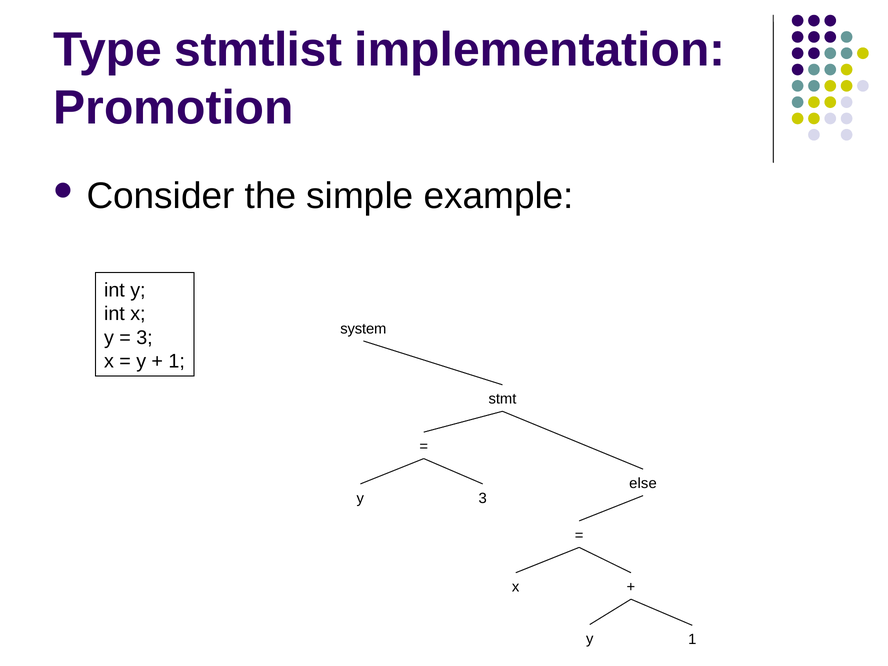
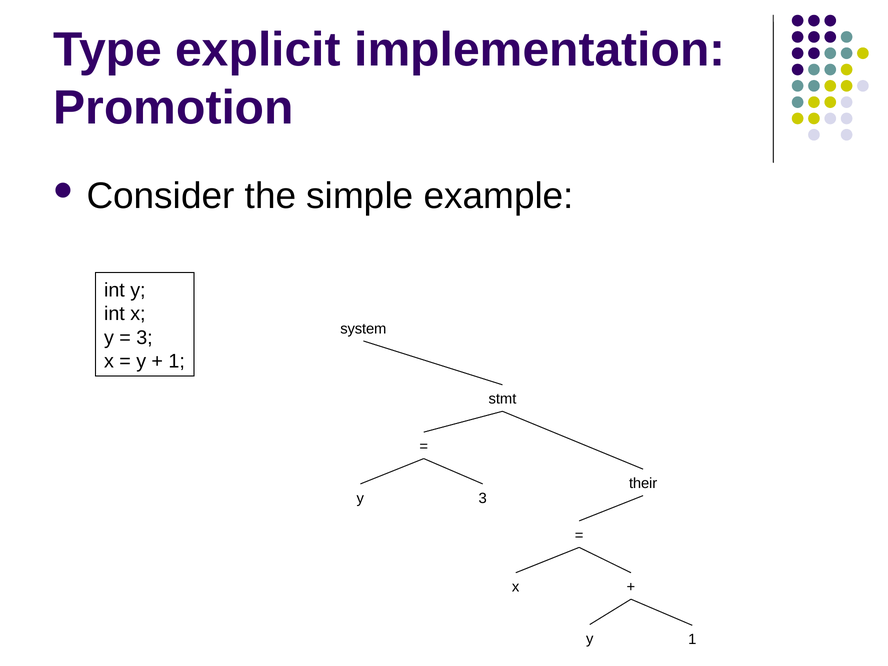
stmtlist: stmtlist -> explicit
else: else -> their
